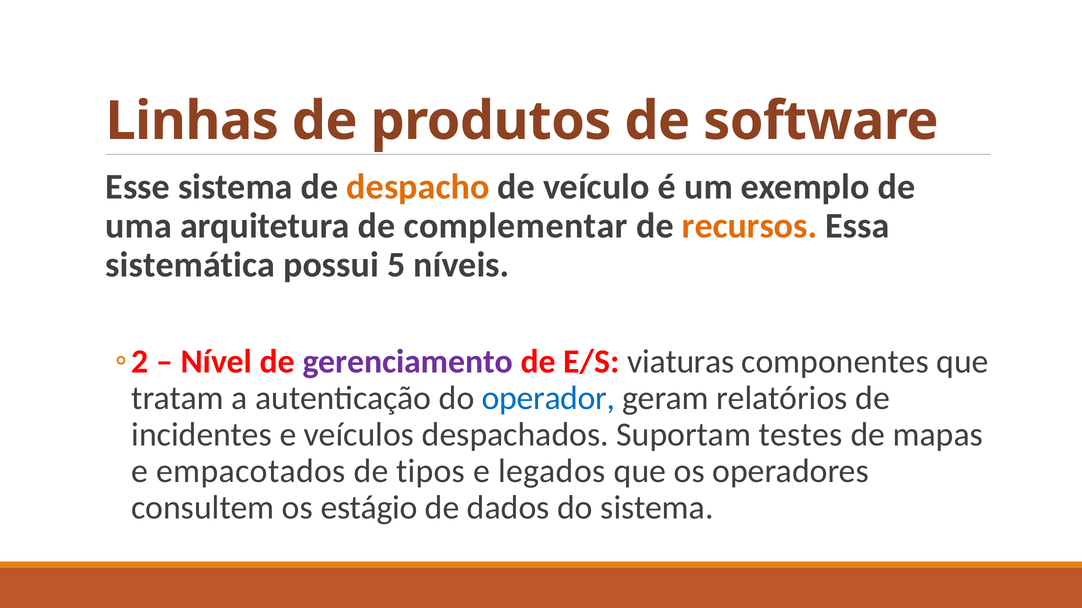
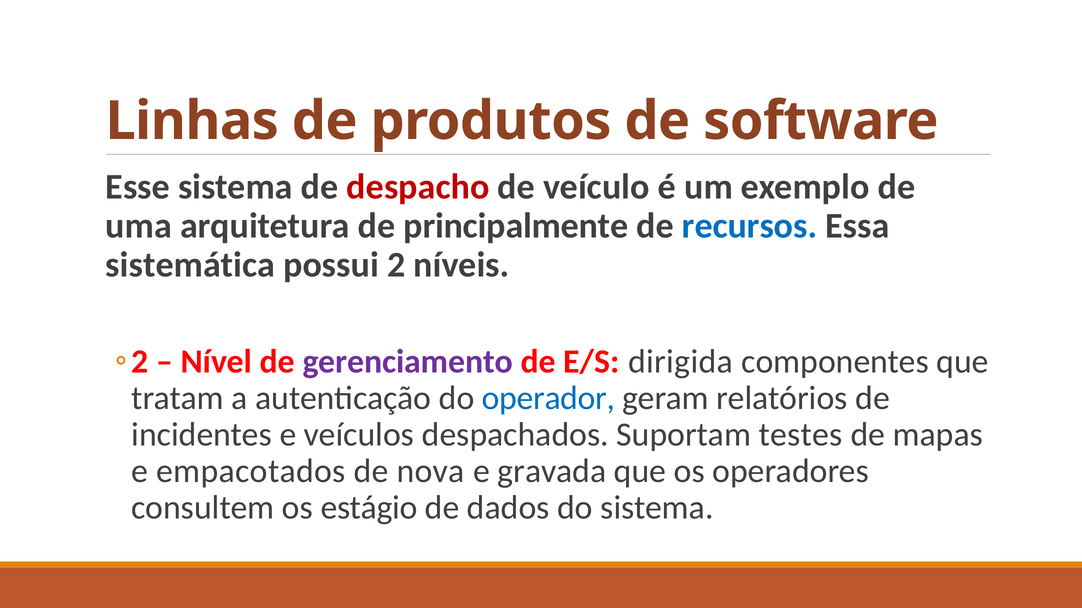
despacho colour: orange -> red
complementar: complementar -> principalmente
recursos colour: orange -> blue
5: 5 -> 2
viaturas: viaturas -> dirigida
tipos: tipos -> nova
legados: legados -> gravada
